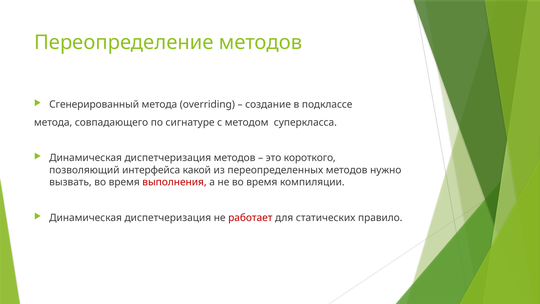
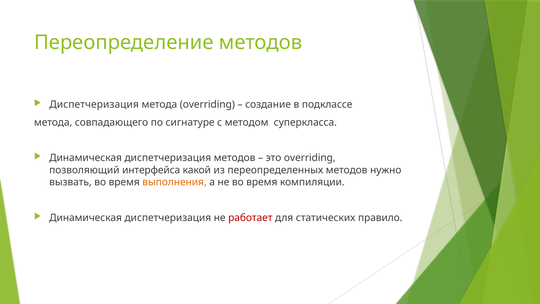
Сгенерированный at (94, 105): Сгенерированный -> Диспетчеризация
это короткого: короткого -> overriding
выполнения colour: red -> orange
